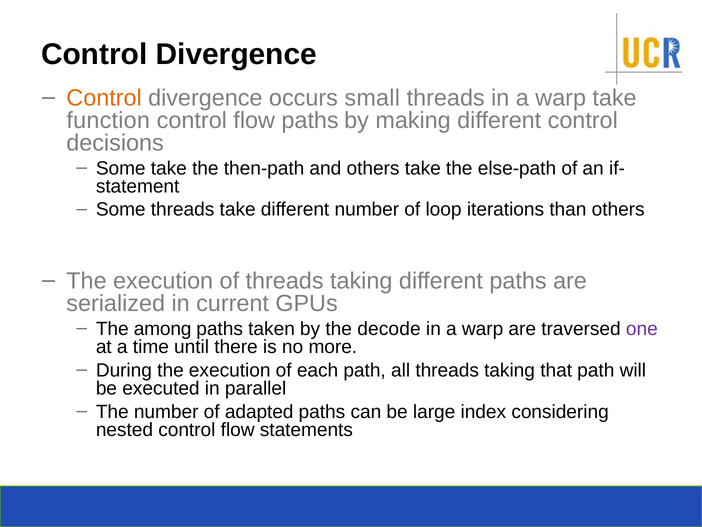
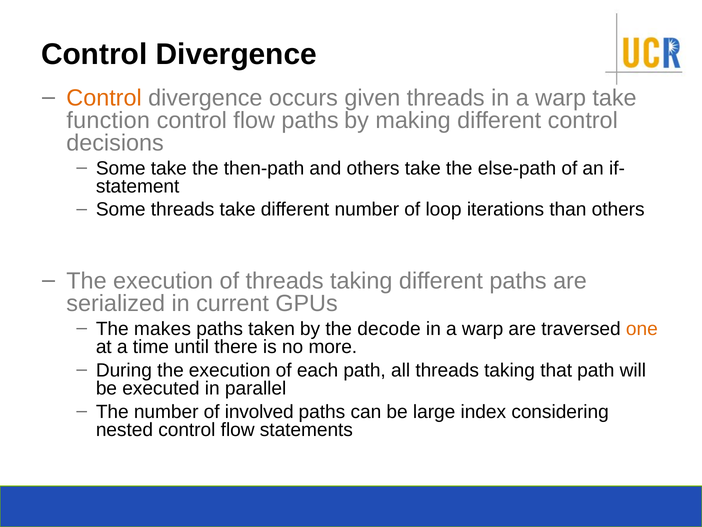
small: small -> given
among: among -> makes
one colour: purple -> orange
adapted: adapted -> involved
